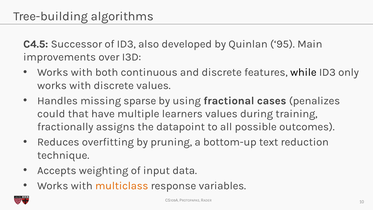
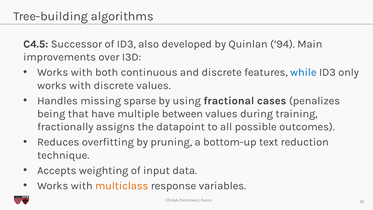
95: 95 -> 94
while colour: black -> blue
could: could -> being
learners: learners -> between
